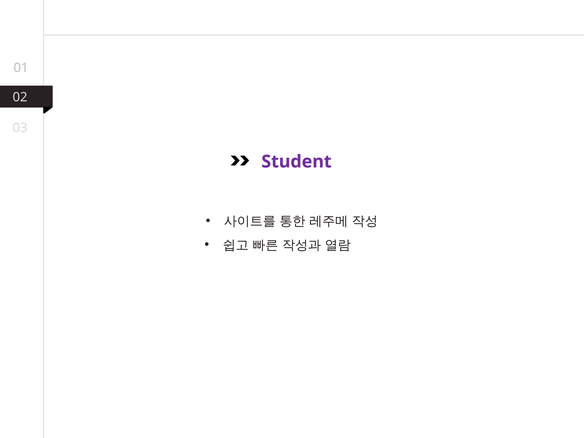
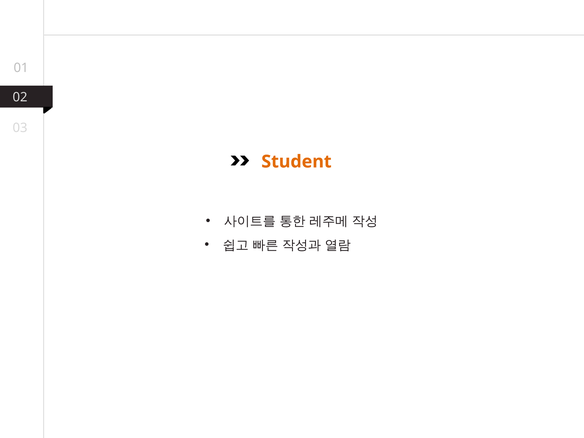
Student colour: purple -> orange
